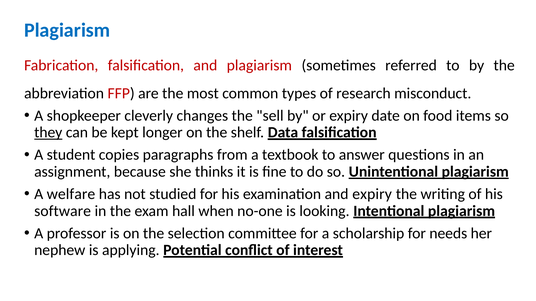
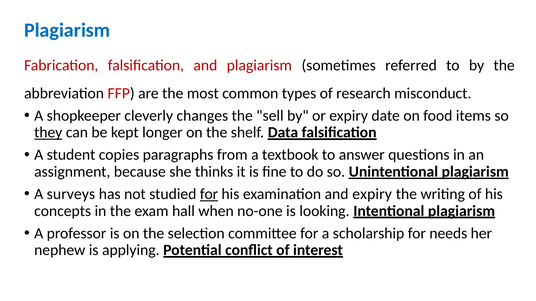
welfare: welfare -> surveys
for at (209, 194) underline: none -> present
software: software -> concepts
